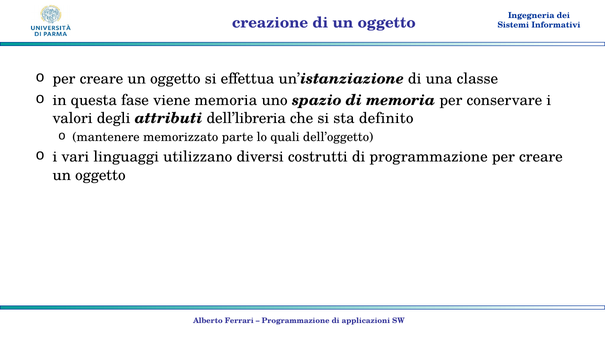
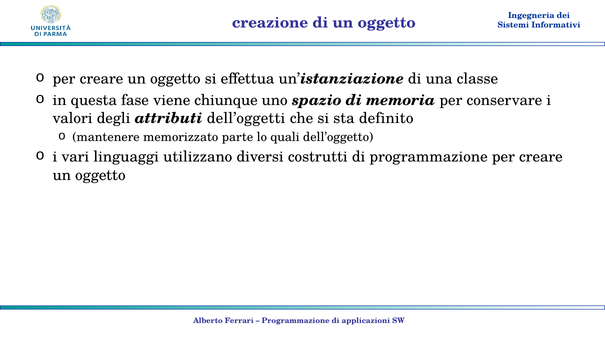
viene memoria: memoria -> chiunque
dell’libreria: dell’libreria -> dell’oggetti
